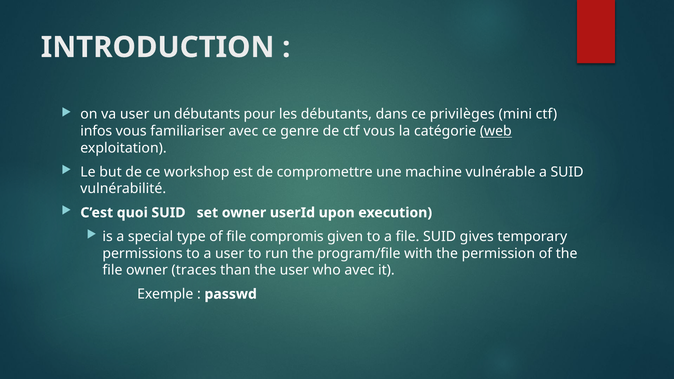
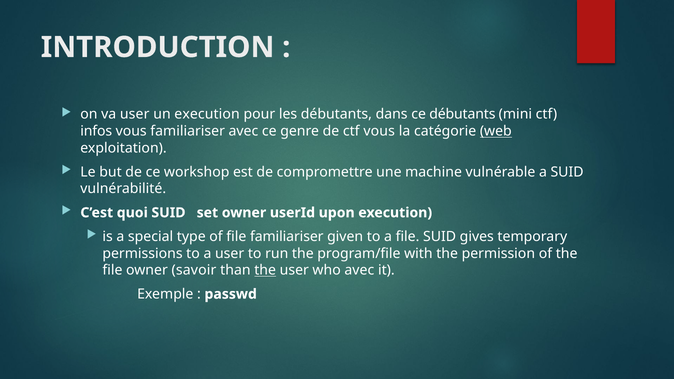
un débutants: débutants -> execution
ce privilèges: privilèges -> débutants
file compromis: compromis -> familiariser
traces: traces -> savoir
the at (265, 270) underline: none -> present
